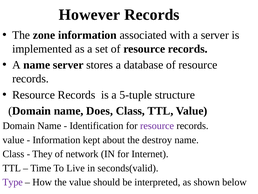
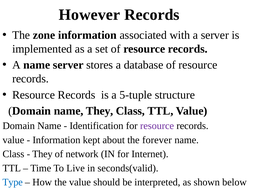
name Does: Does -> They
destroy: destroy -> forever
Type colour: purple -> blue
